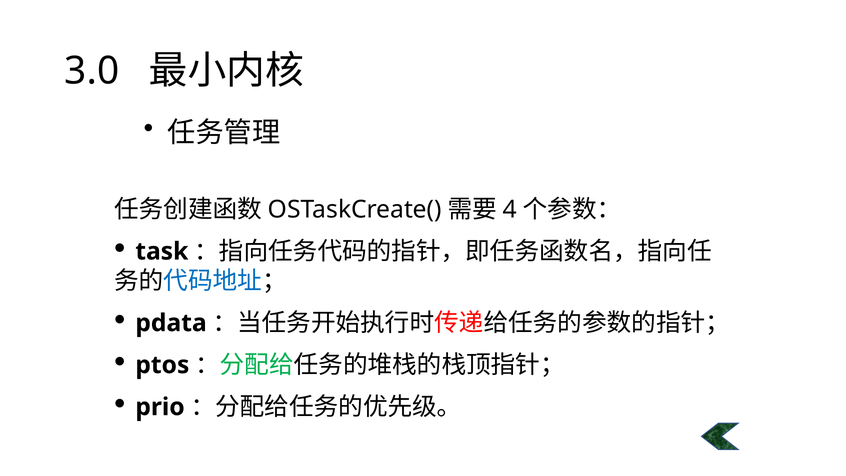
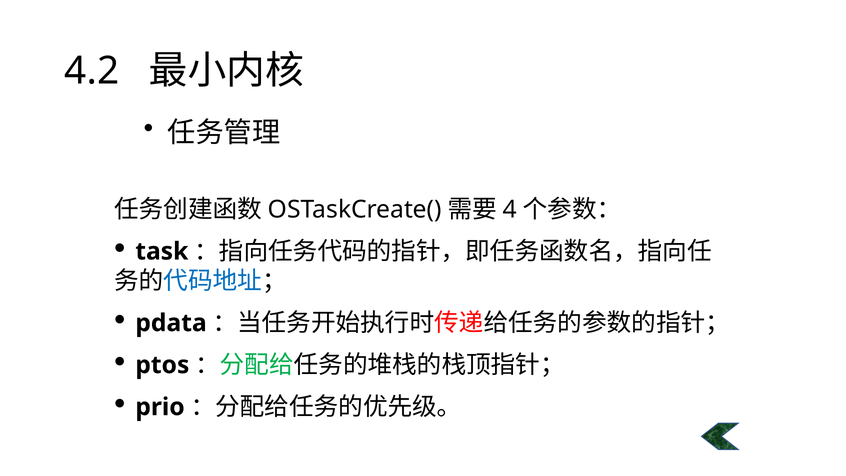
3.0: 3.0 -> 4.2
